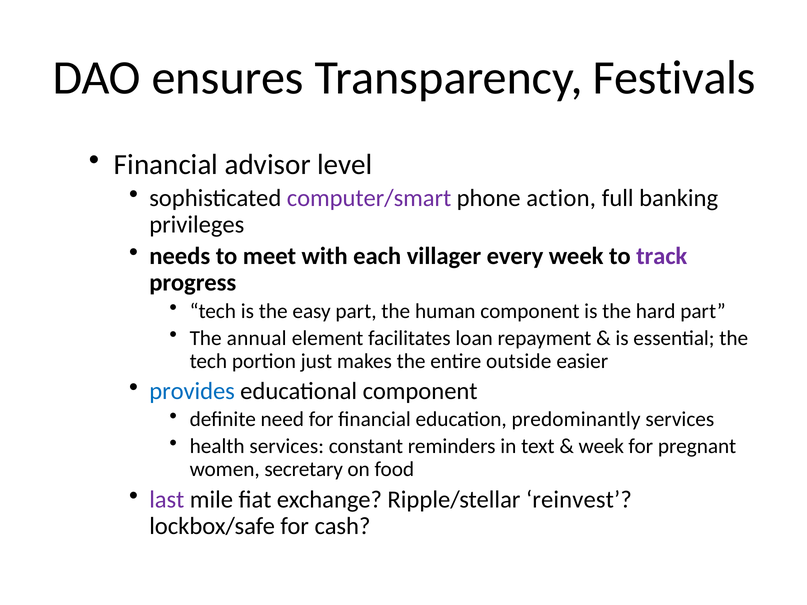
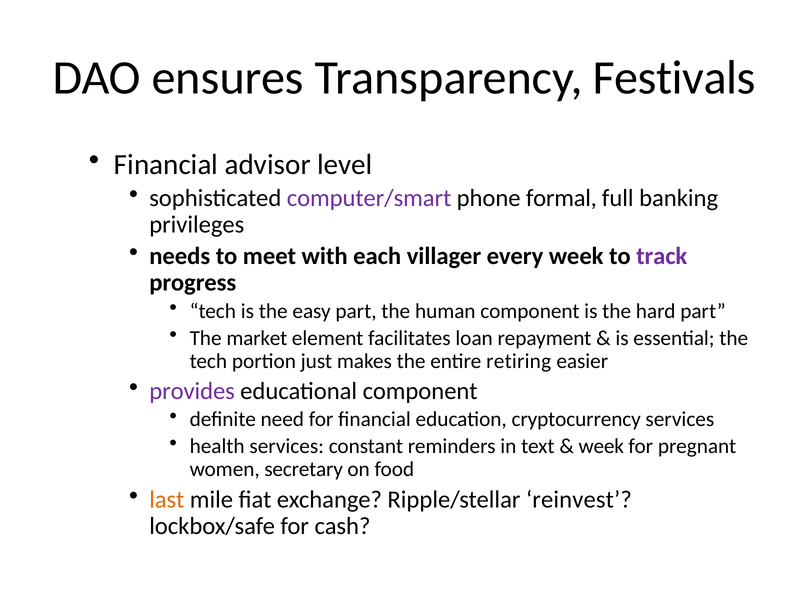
action: action -> formal
annual: annual -> market
outside: outside -> retiring
provides colour: blue -> purple
predominantly: predominantly -> cryptocurrency
last colour: purple -> orange
